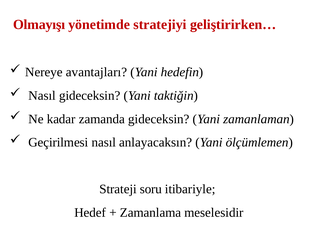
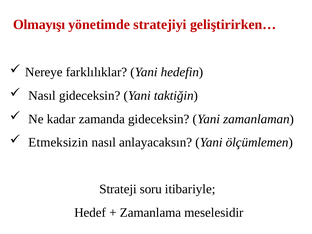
avantajları: avantajları -> farklılıklar
Geçirilmesi: Geçirilmesi -> Etmeksizin
